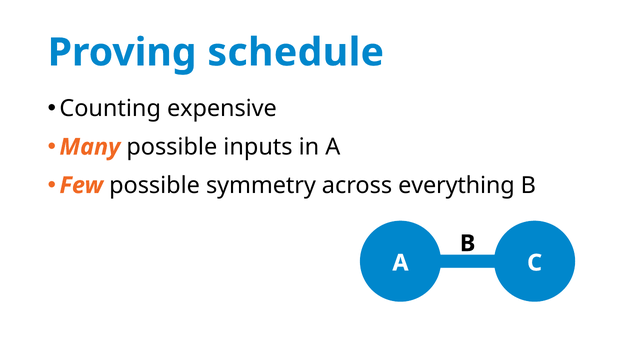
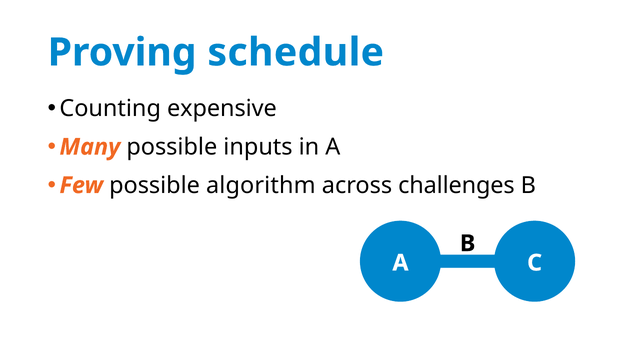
symmetry: symmetry -> algorithm
everything: everything -> challenges
